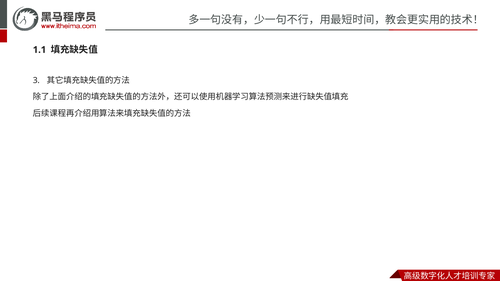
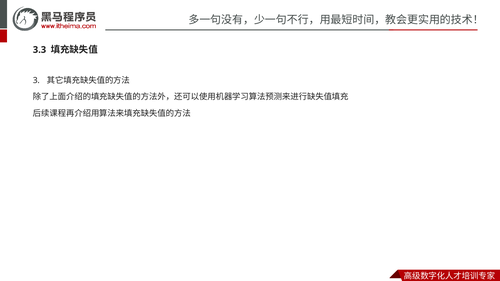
1.1: 1.1 -> 3.3
